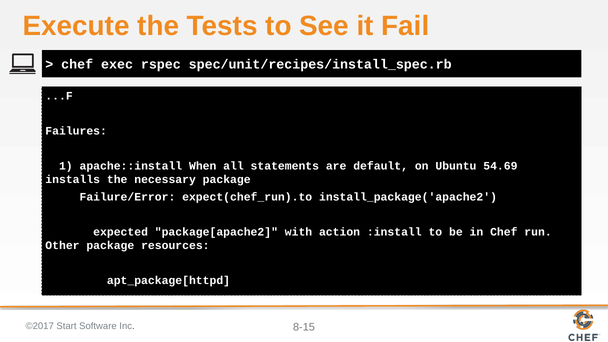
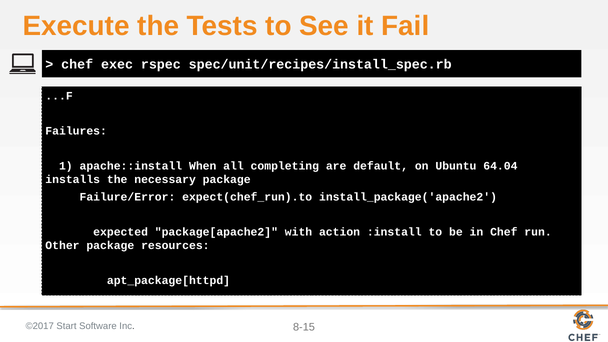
statements: statements -> completing
54.69: 54.69 -> 64.04
